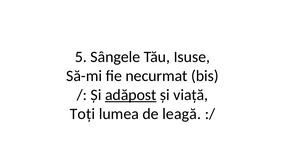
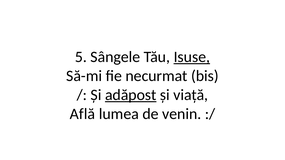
Isuse underline: none -> present
Toți: Toți -> Află
leagă: leagă -> venin
